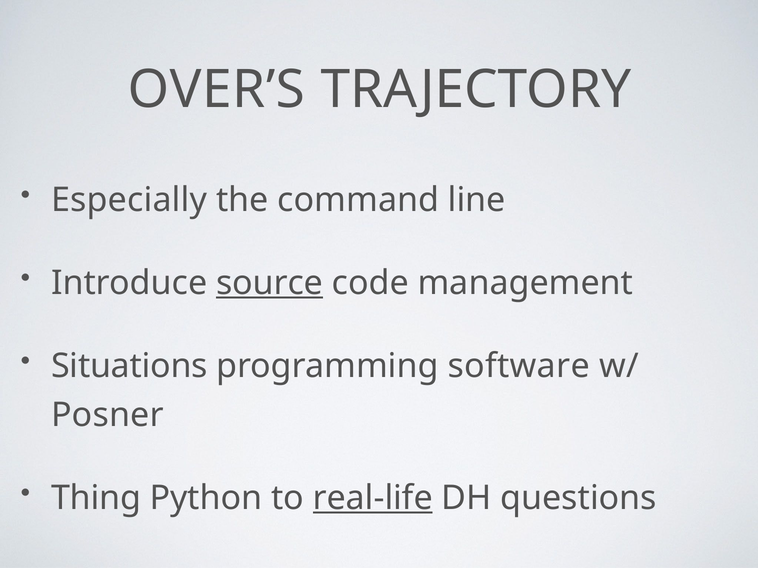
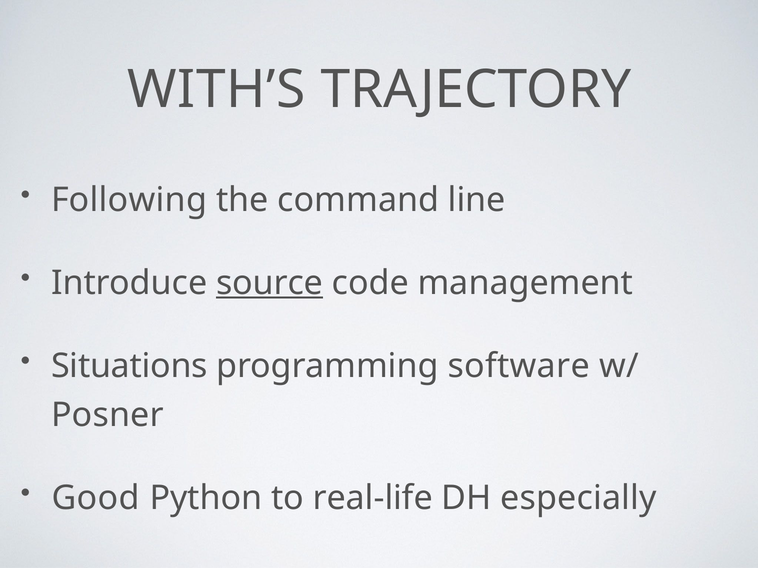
OVER’S: OVER’S -> WITH’S
Especially: Especially -> Following
Thing: Thing -> Good
real-life underline: present -> none
questions: questions -> especially
